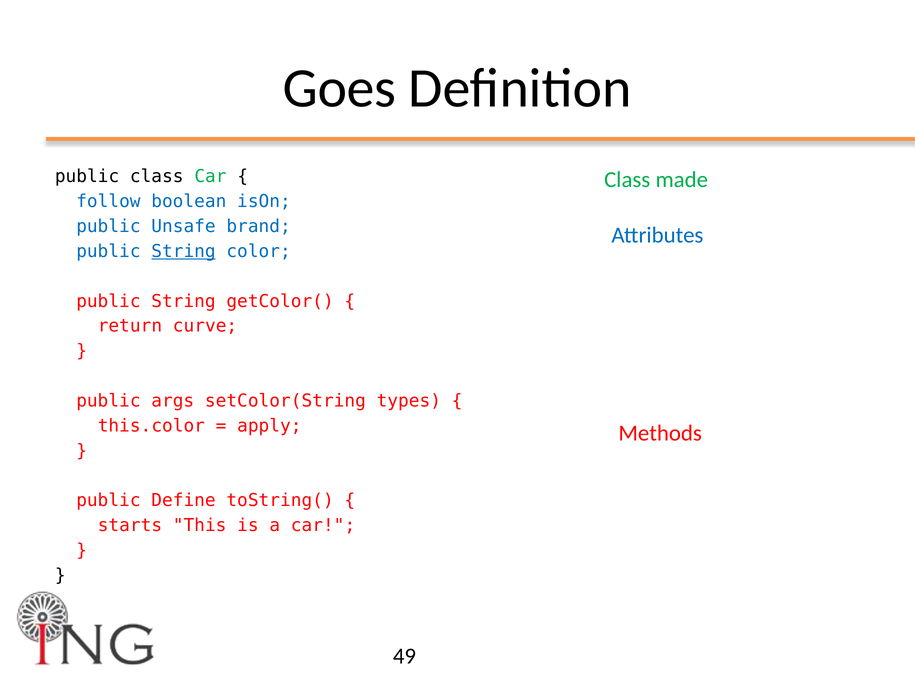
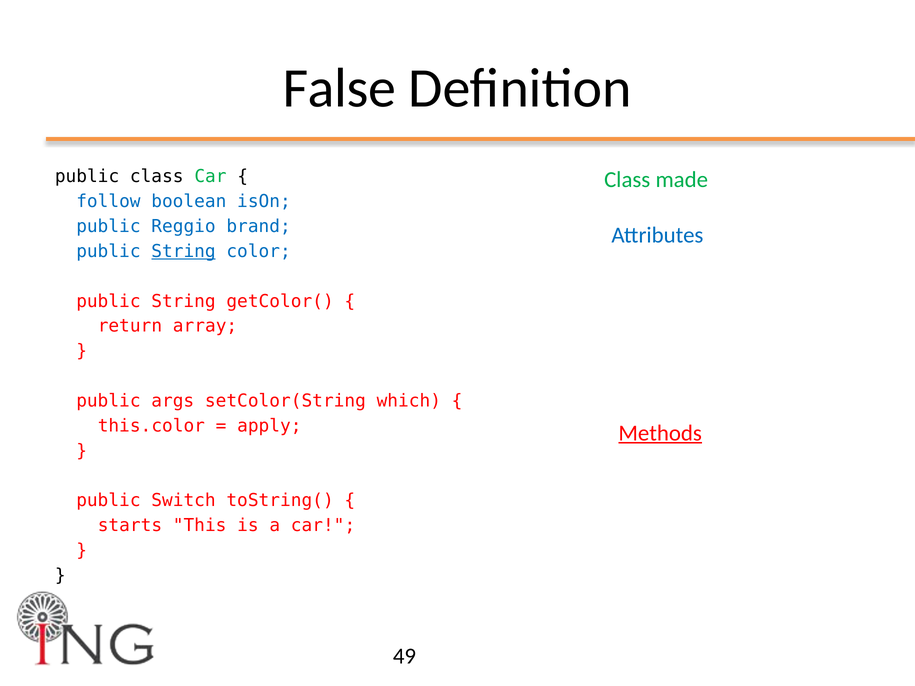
Goes: Goes -> False
Unsafe: Unsafe -> Reggio
curve: curve -> array
types: types -> which
Methods underline: none -> present
Define: Define -> Switch
